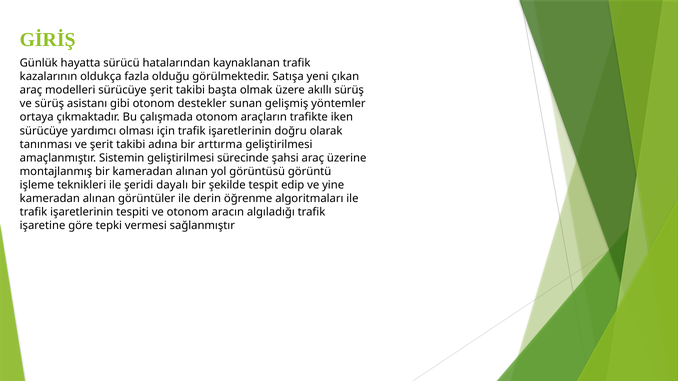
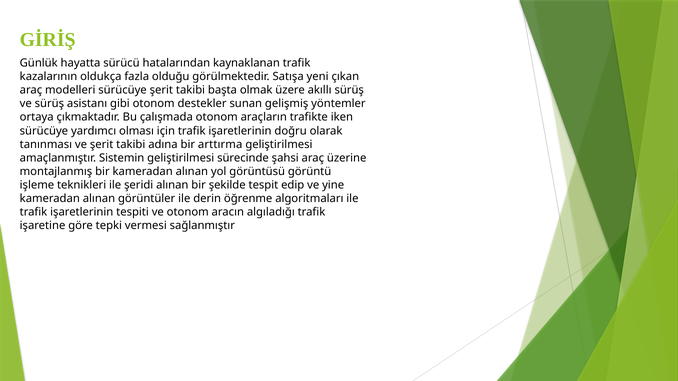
şeridi dayalı: dayalı -> alınan
